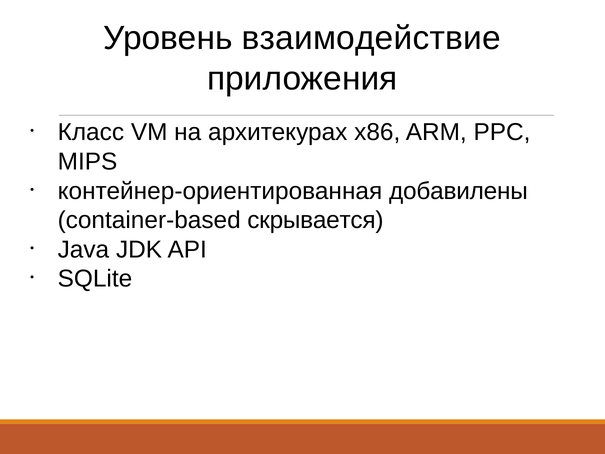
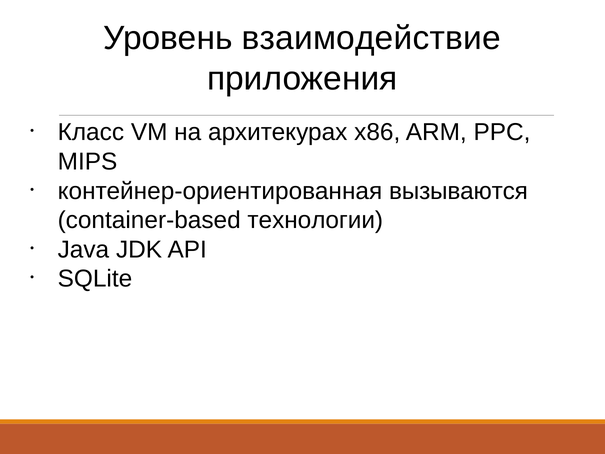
добавилены: добавилены -> вызываются
скрывается: скрывается -> технологии
